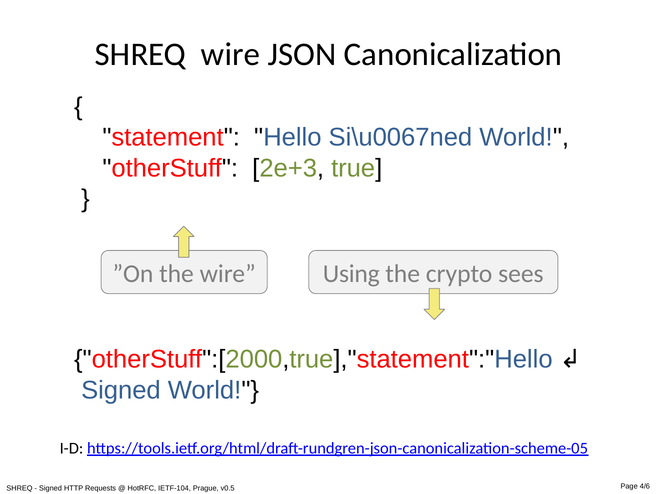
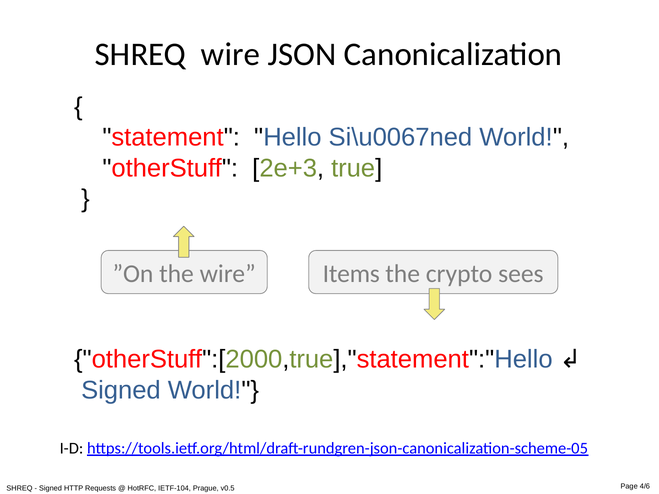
Using: Using -> Items
